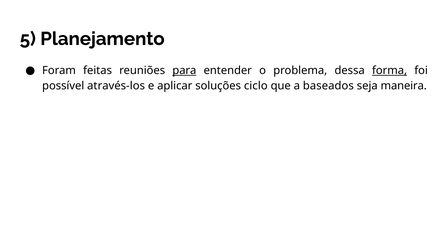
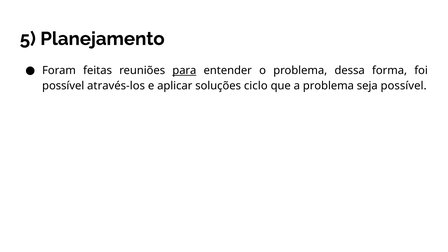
forma underline: present -> none
a baseados: baseados -> problema
seja maneira: maneira -> possível
